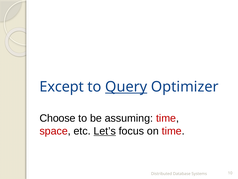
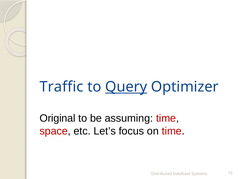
Except: Except -> Traffic
Choose: Choose -> Original
Let’s underline: present -> none
